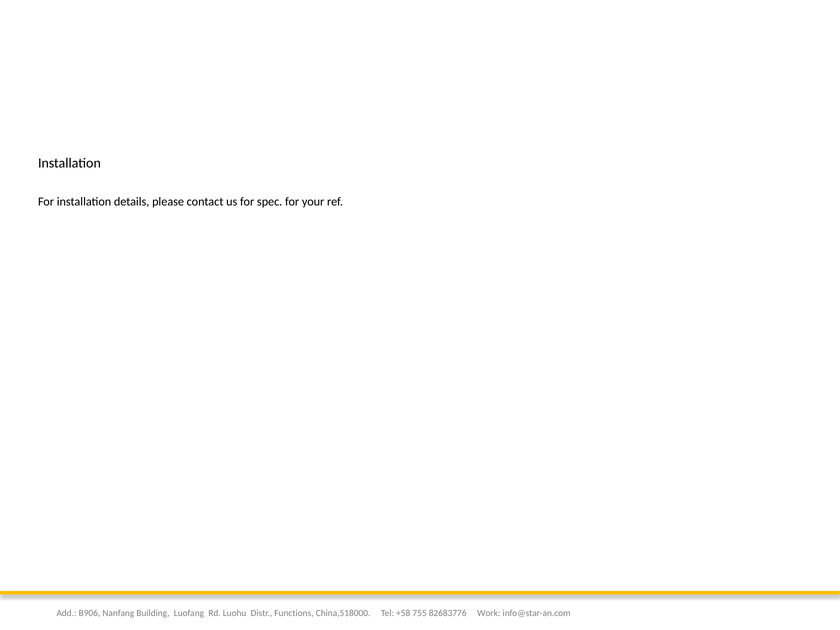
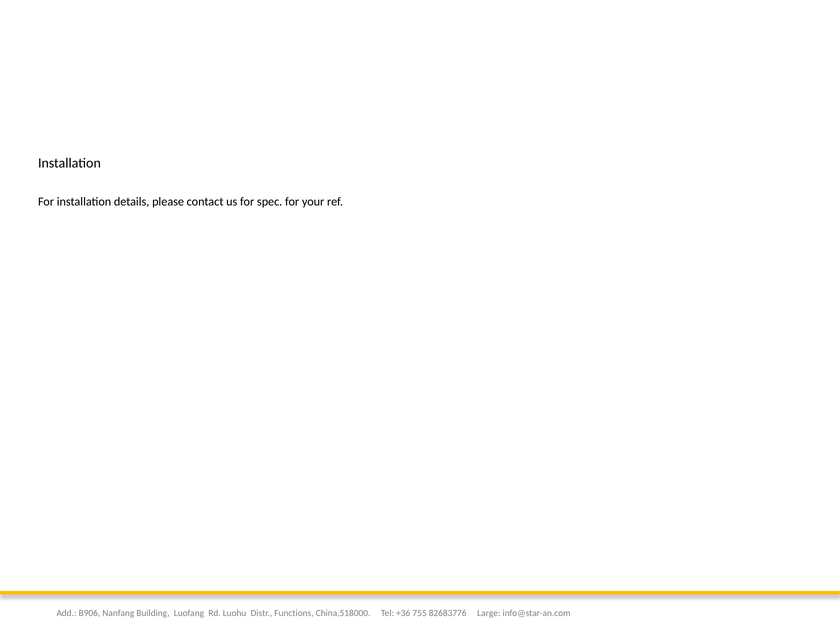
+58: +58 -> +36
Work: Work -> Large
